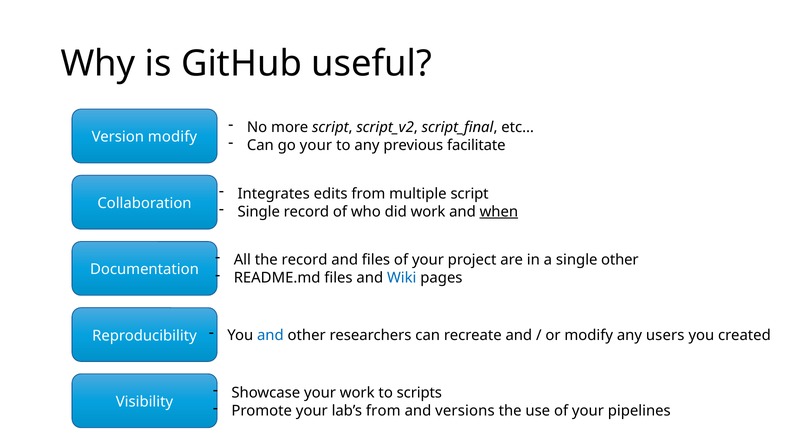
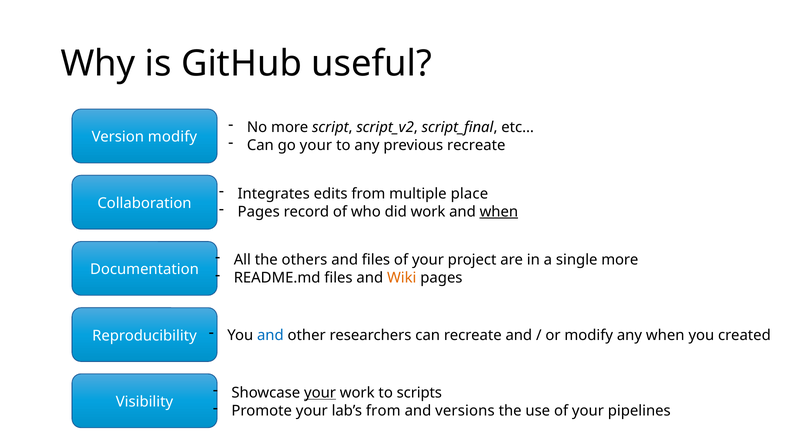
previous facilitate: facilitate -> recreate
multiple script: script -> place
Single at (259, 211): Single -> Pages
the record: record -> others
single other: other -> more
Wiki colour: blue -> orange
any users: users -> when
your at (320, 393) underline: none -> present
